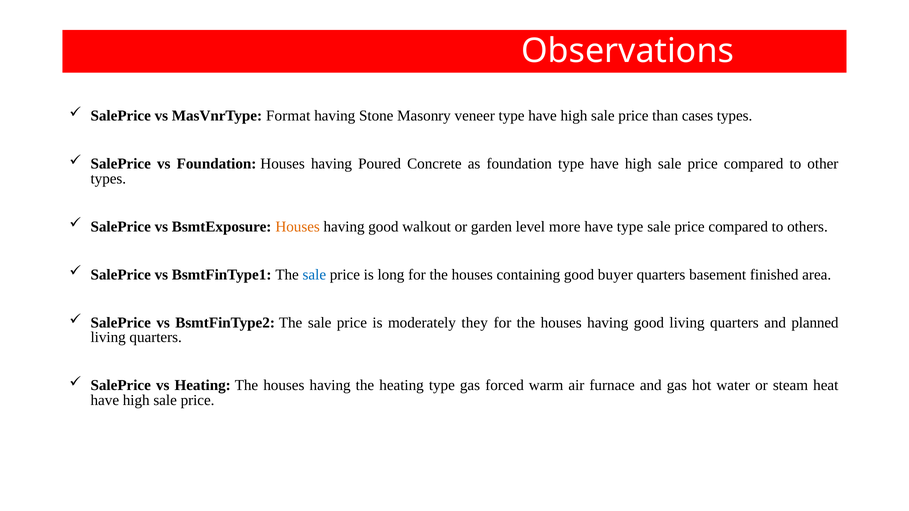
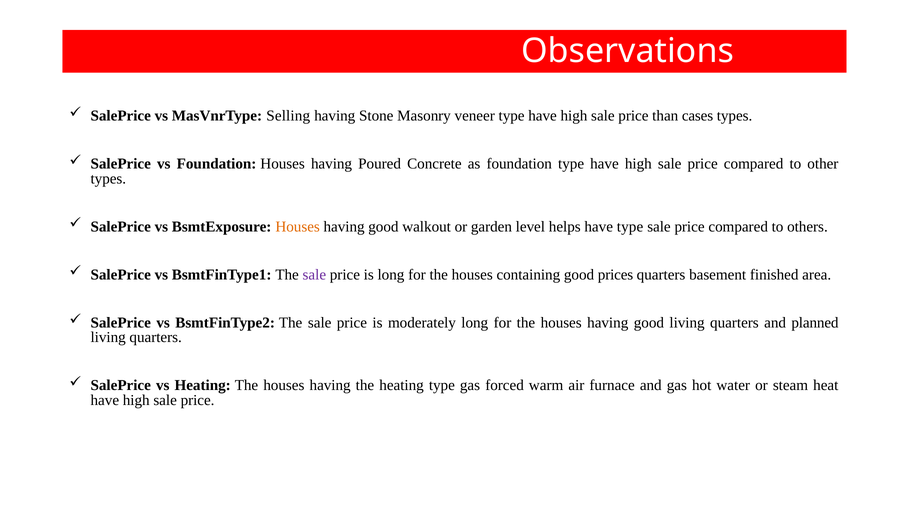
Format: Format -> Selling
more: more -> helps
sale at (314, 275) colour: blue -> purple
buyer: buyer -> prices
moderately they: they -> long
